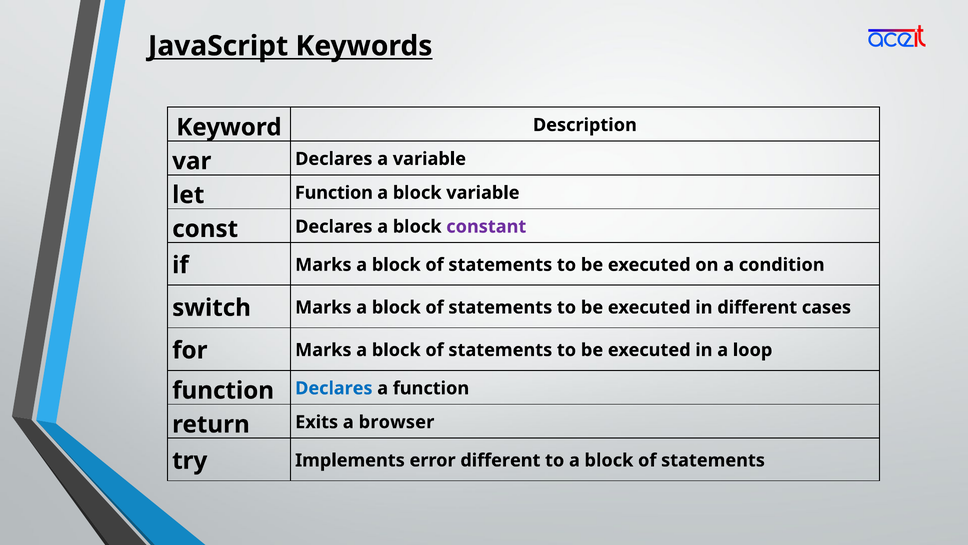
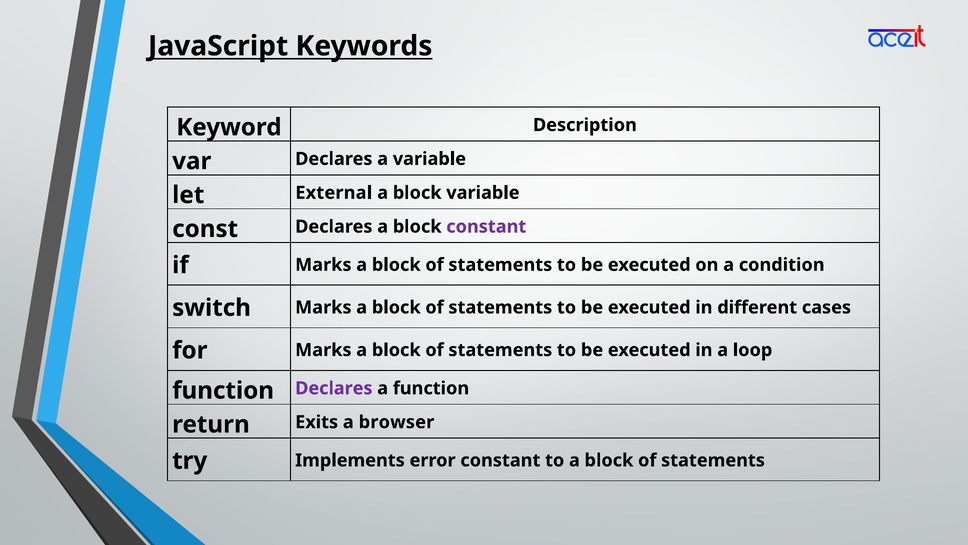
let Function: Function -> External
Declares at (334, 388) colour: blue -> purple
error different: different -> constant
